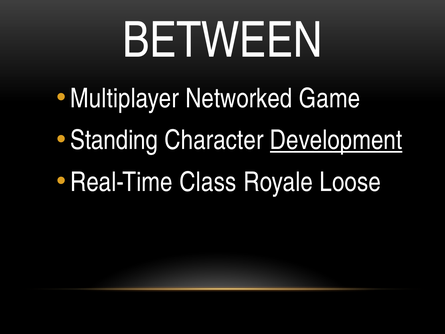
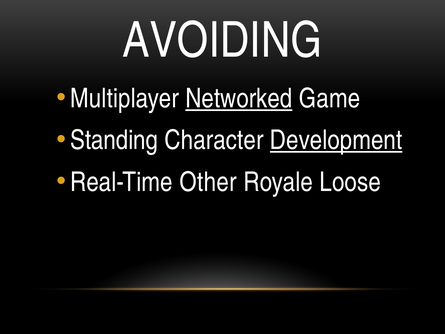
BETWEEN: BETWEEN -> AVOIDING
Networked underline: none -> present
Class: Class -> Other
